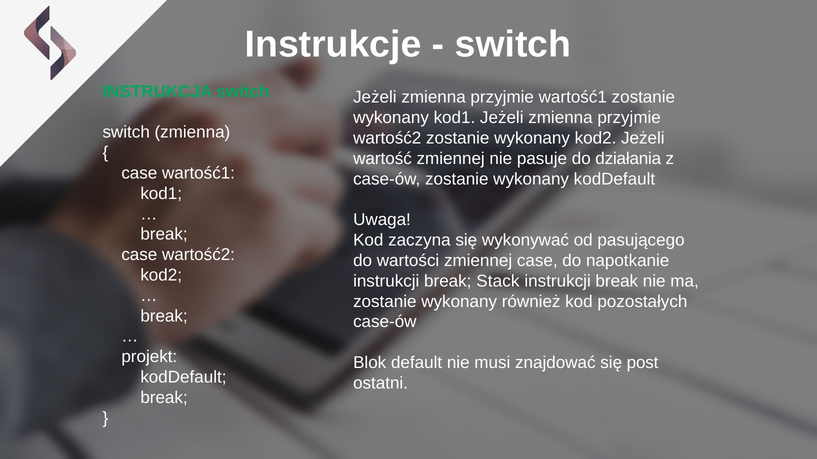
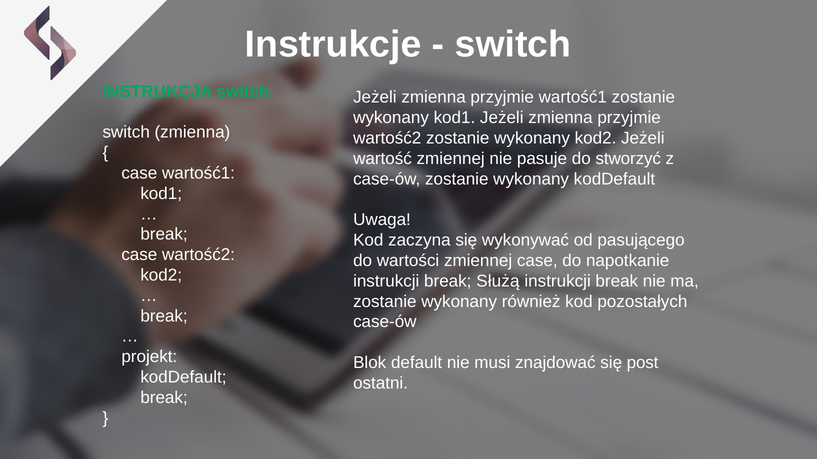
działania: działania -> stworzyć
Stack: Stack -> Służą
